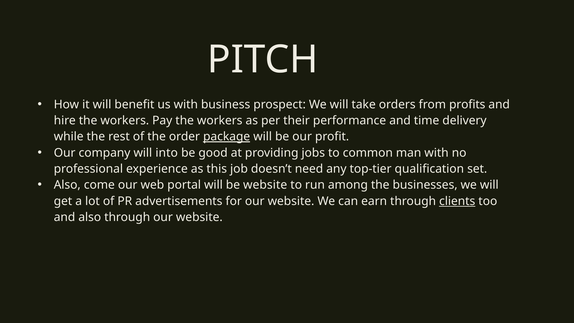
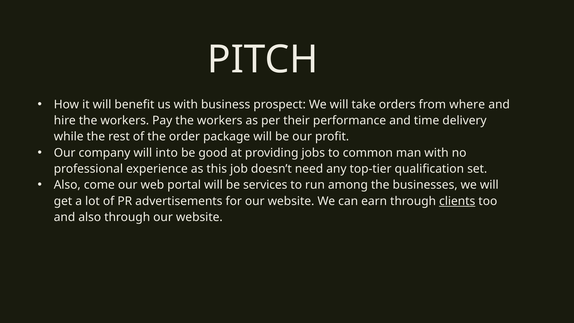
profits: profits -> where
package underline: present -> none
be website: website -> services
